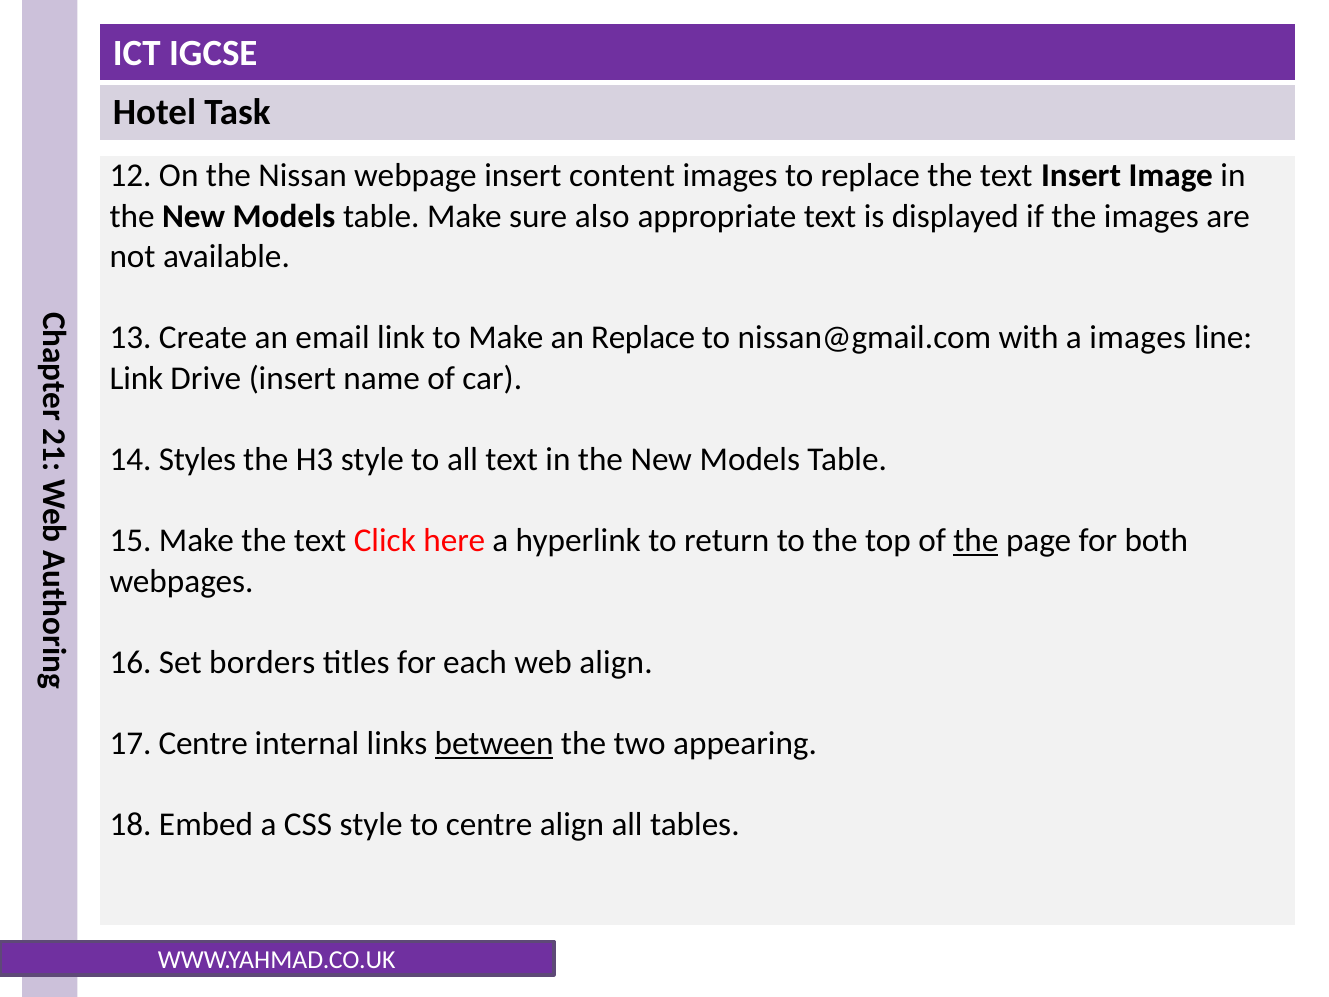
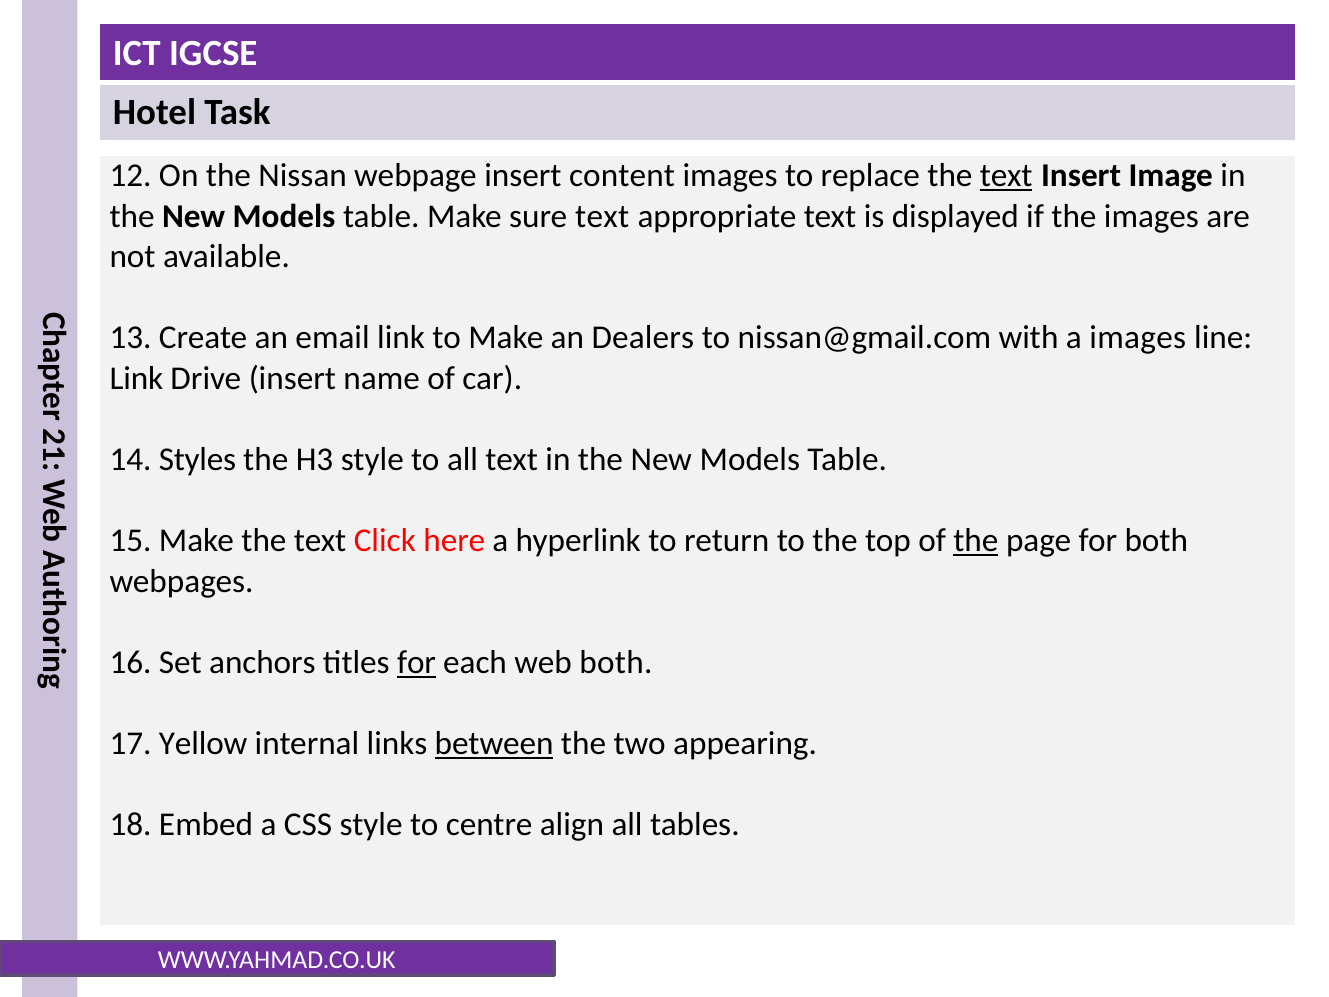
text at (1006, 176) underline: none -> present
sure also: also -> text
an Replace: Replace -> Dealers
borders: borders -> anchors
for at (417, 662) underline: none -> present
web align: align -> both
17 Centre: Centre -> Yellow
